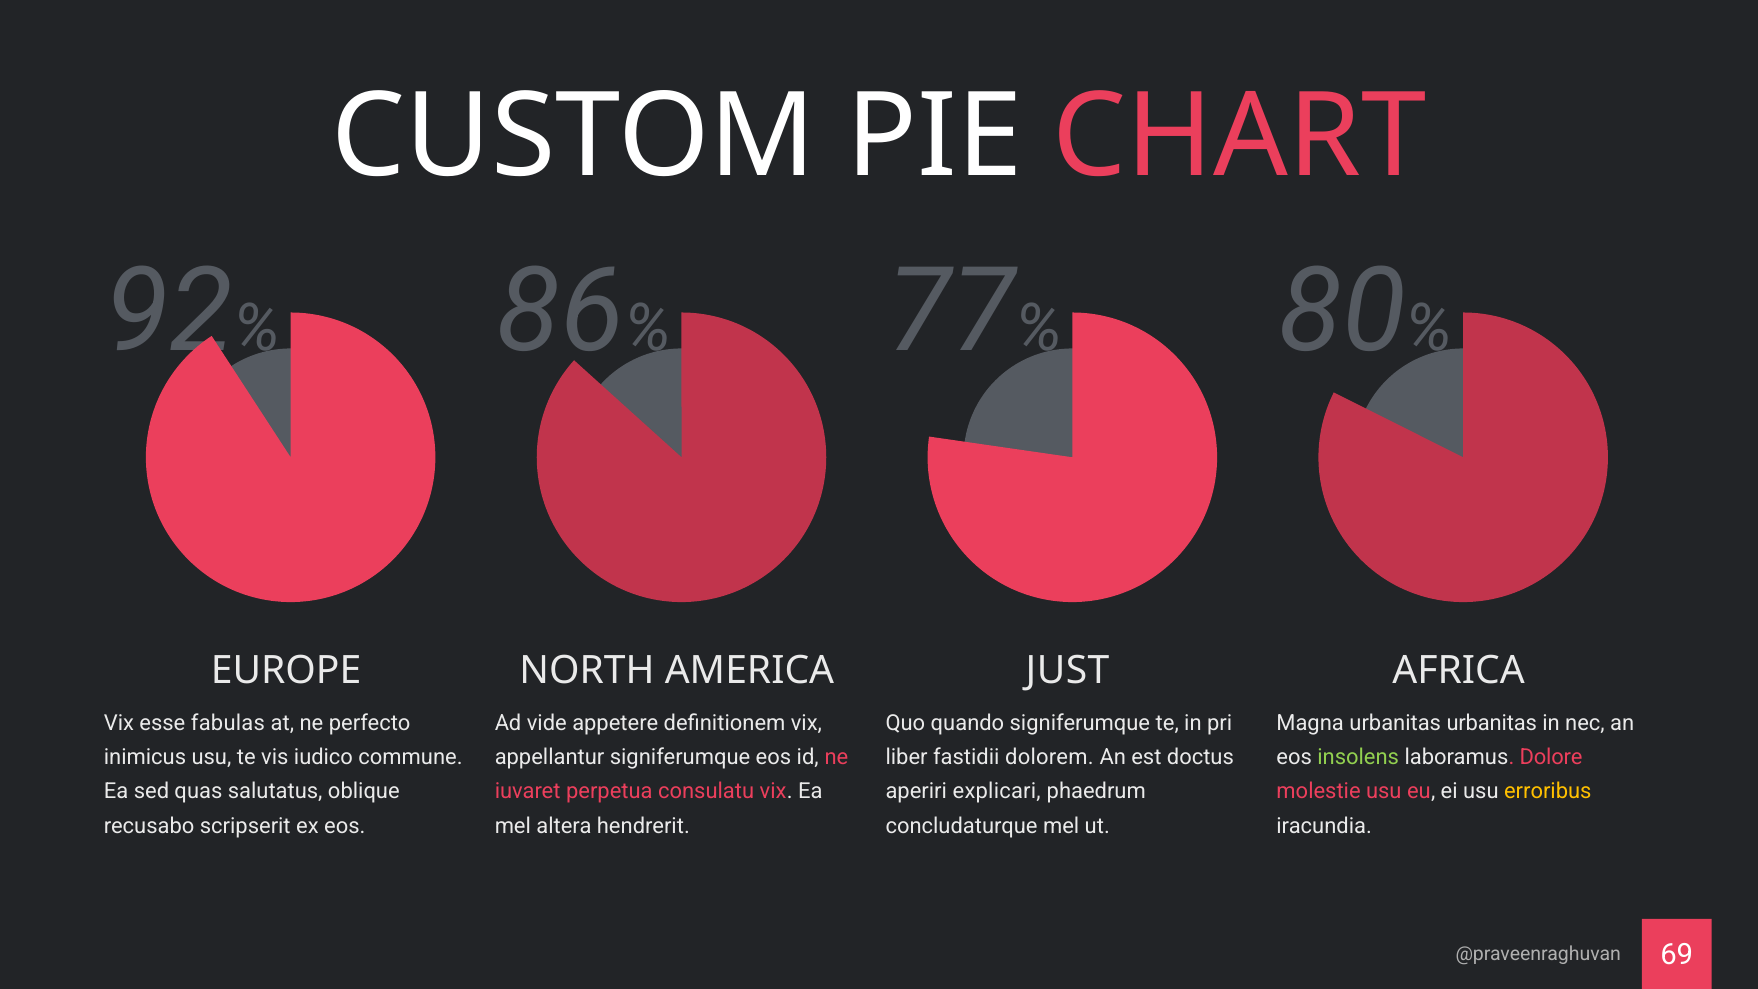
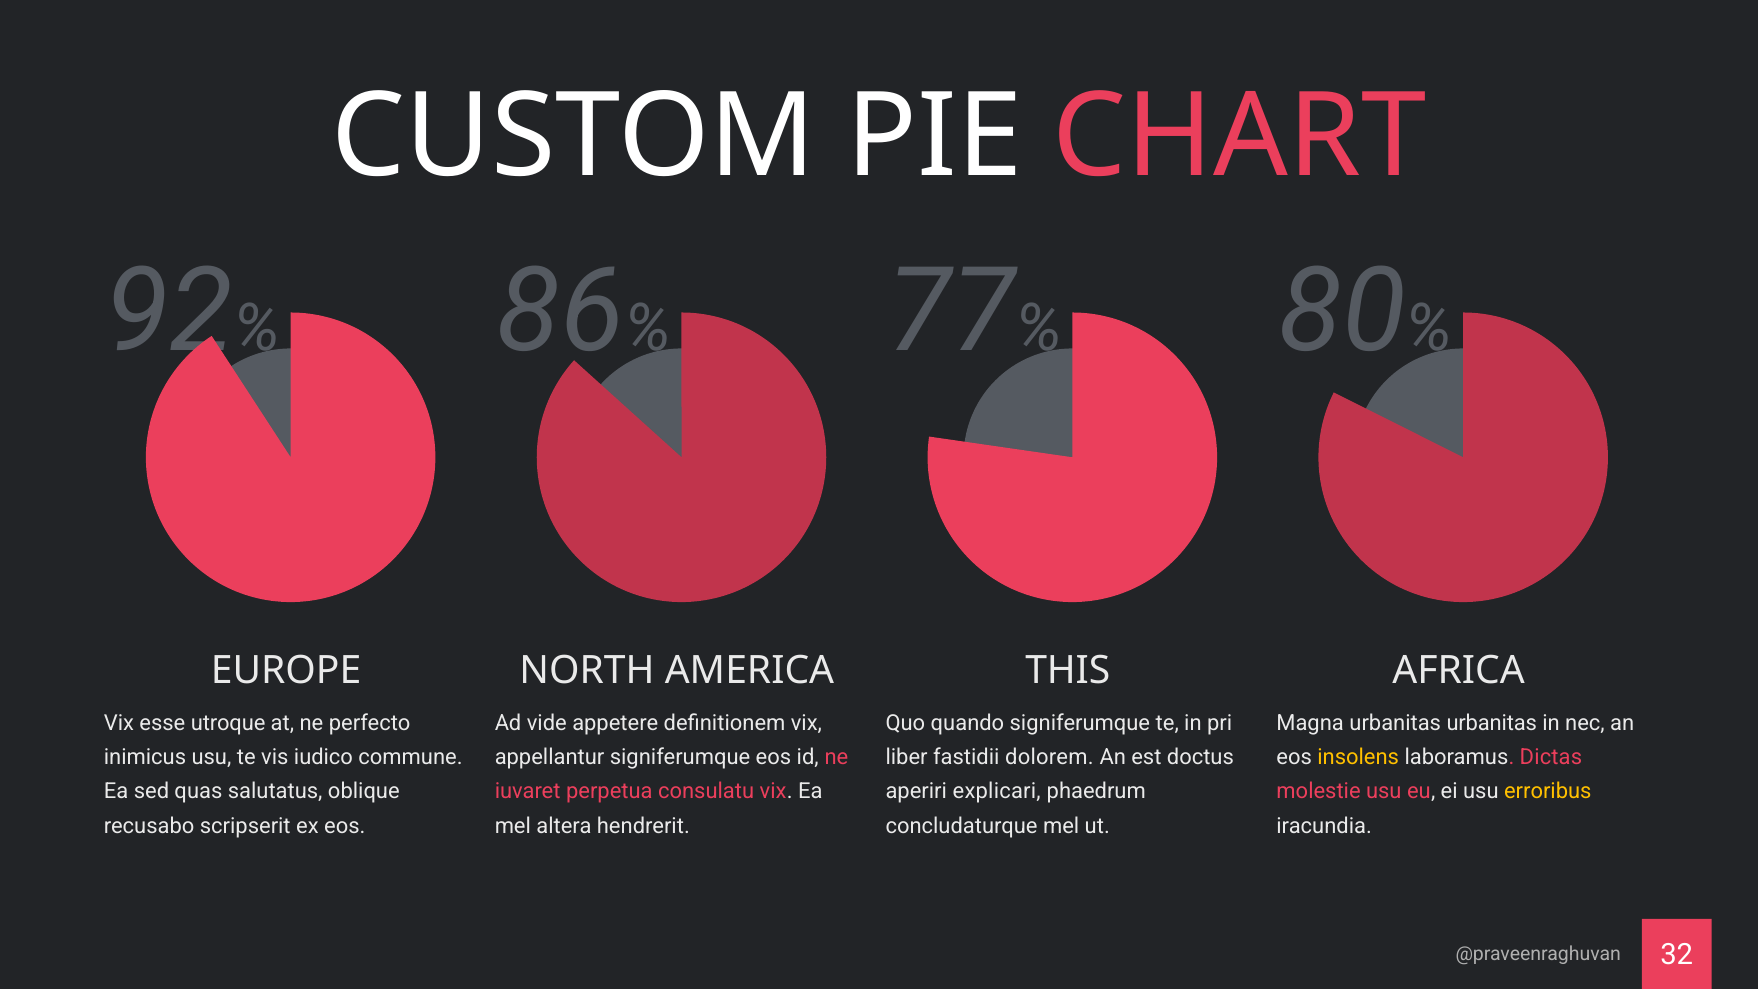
JUST: JUST -> THIS
fabulas: fabulas -> utroque
insolens colour: light green -> yellow
Dolore: Dolore -> Dictas
69: 69 -> 32
